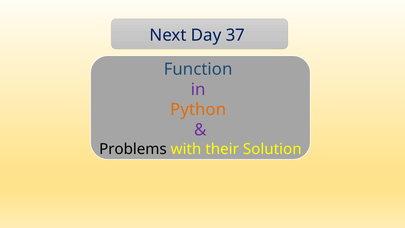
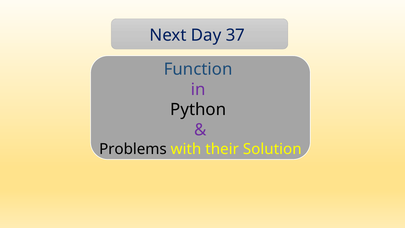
Python colour: orange -> black
